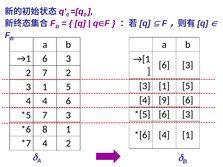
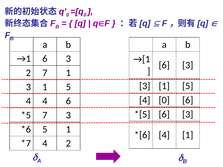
7 2: 2 -> 1
4 9: 9 -> 0
8 at (45, 129): 8 -> 5
